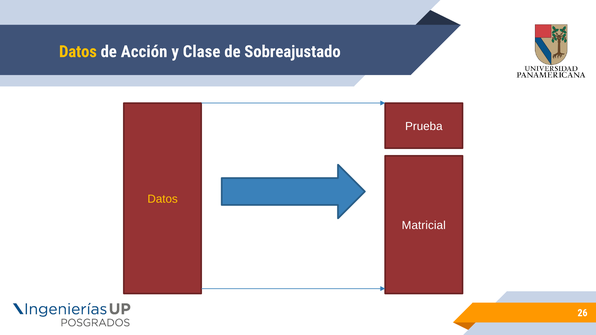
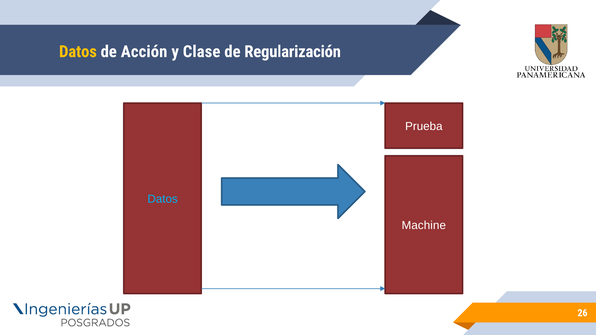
Sobreajustado: Sobreajustado -> Regularización
Datos at (163, 199) colour: yellow -> light blue
Matricial: Matricial -> Machine
